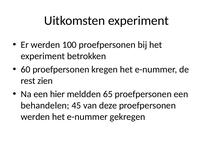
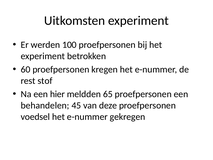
zien: zien -> stof
werden at (35, 117): werden -> voedsel
